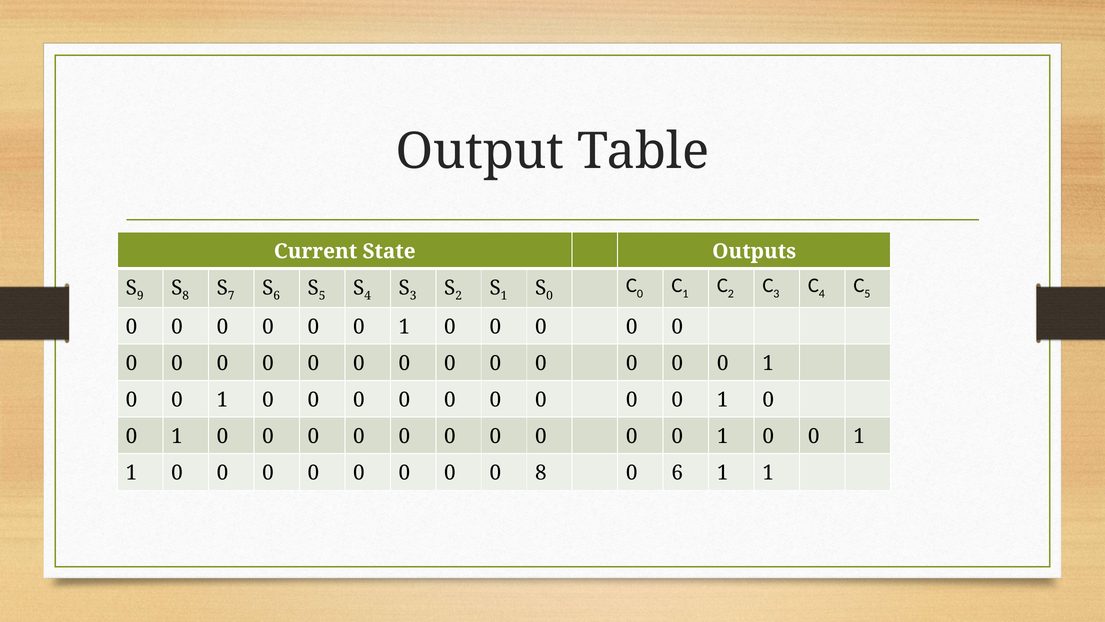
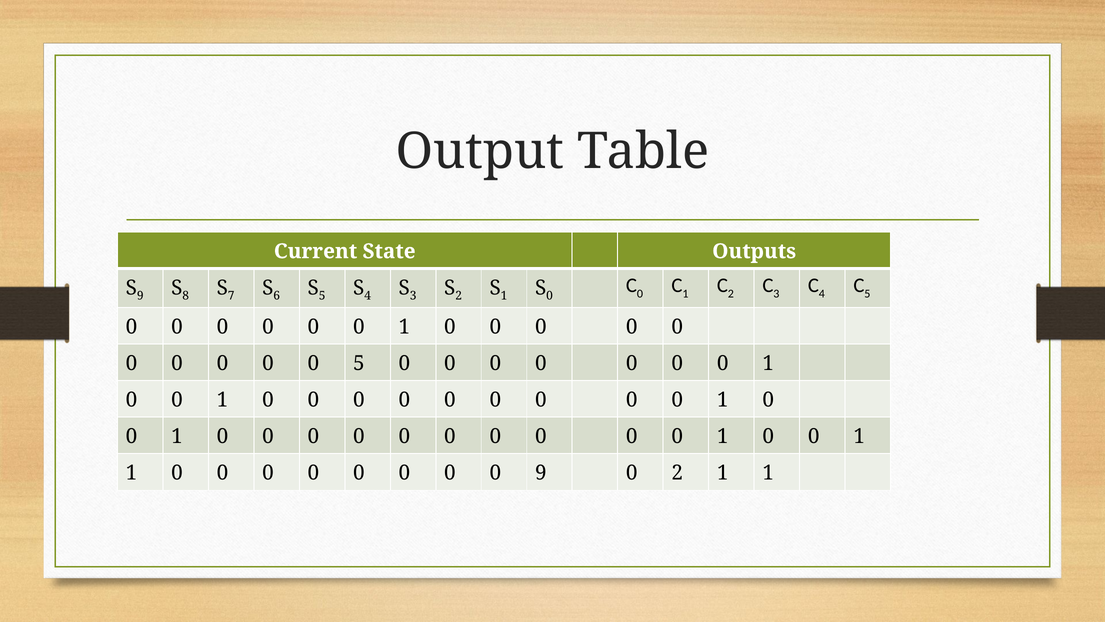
0 at (359, 363): 0 -> 5
0 8: 8 -> 9
0 6: 6 -> 2
